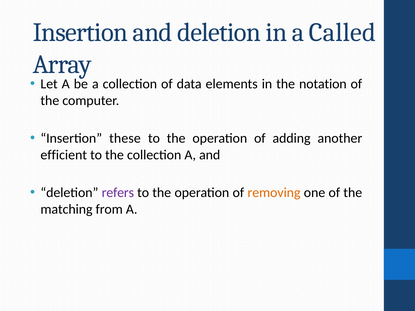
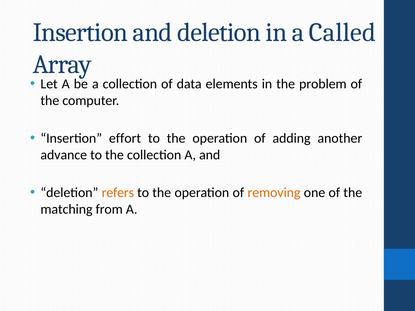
notation: notation -> problem
these: these -> effort
efficient: efficient -> advance
refers colour: purple -> orange
